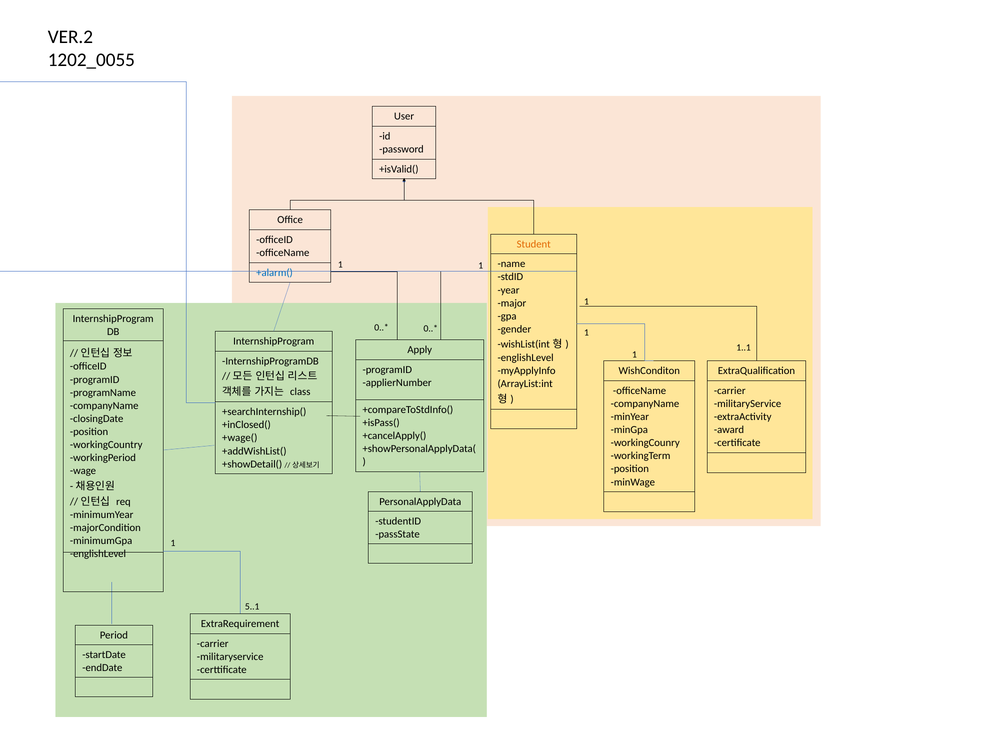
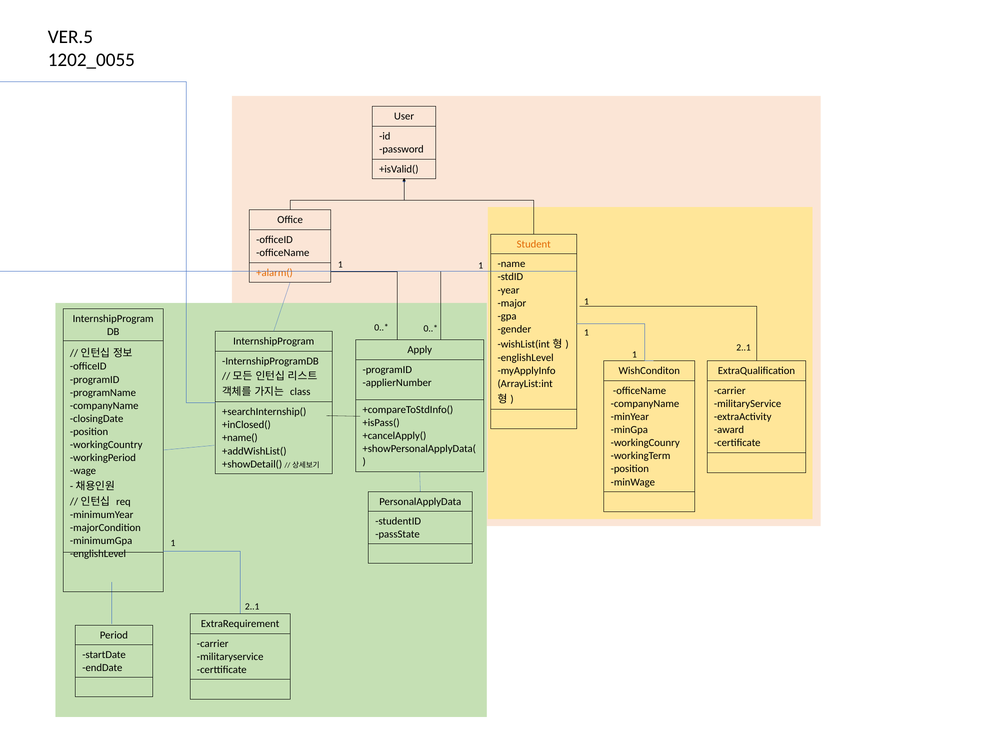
VER.2: VER.2 -> VER.5
+alarm( colour: blue -> orange
1..1 at (744, 348): 1..1 -> 2..1
+wage(: +wage( -> +name(
5..1 at (252, 607): 5..1 -> 2..1
